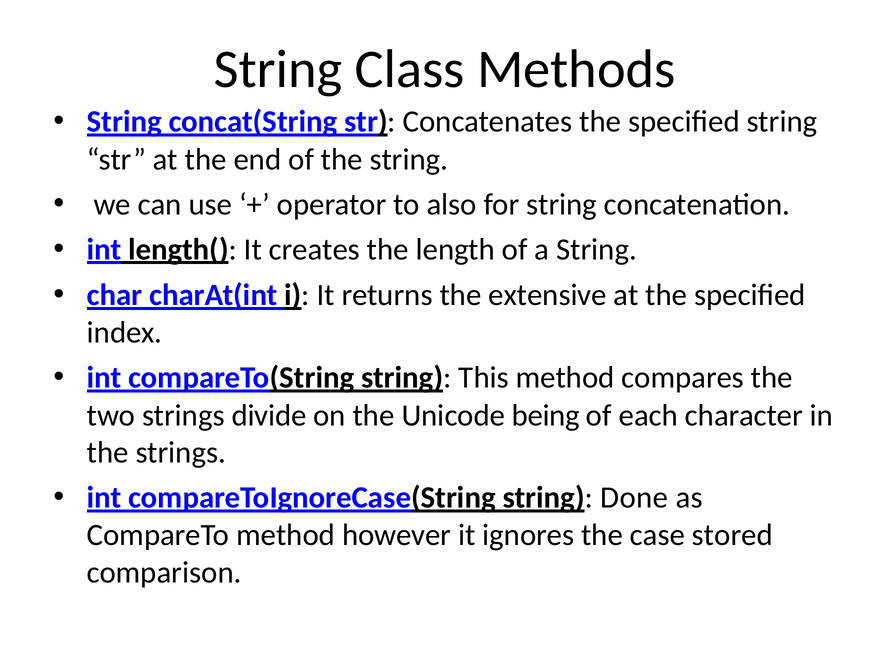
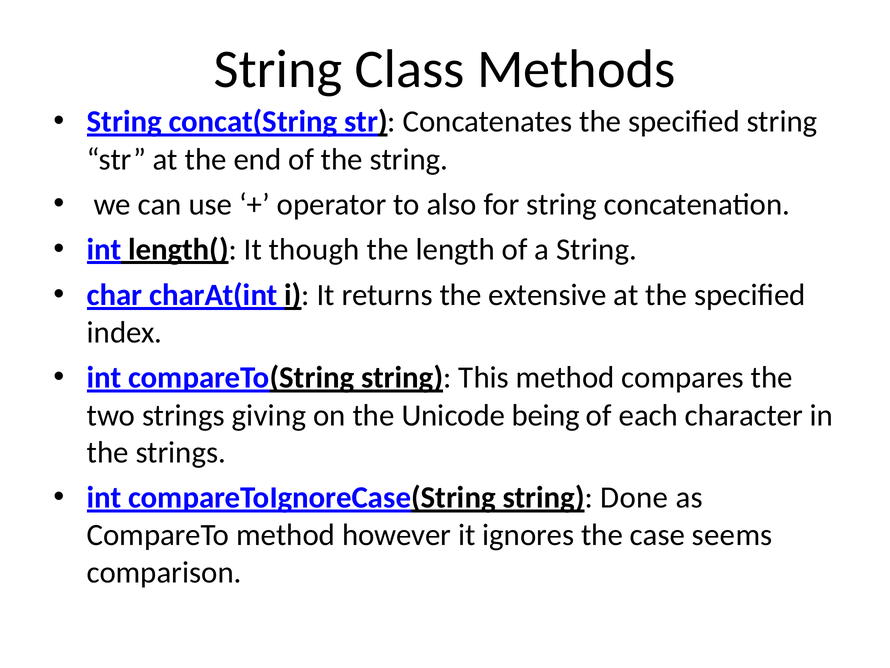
creates: creates -> though
divide: divide -> giving
stored: stored -> seems
